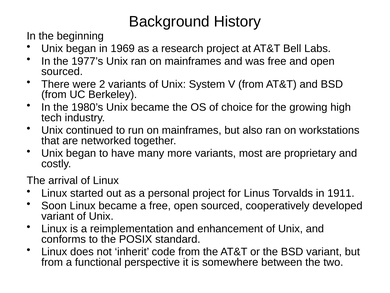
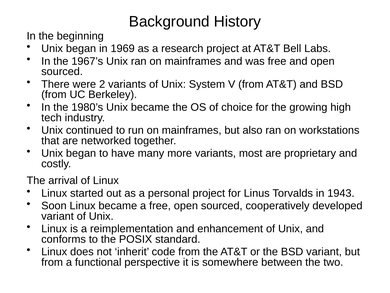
1977’s: 1977’s -> 1967’s
1911: 1911 -> 1943
